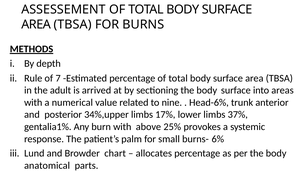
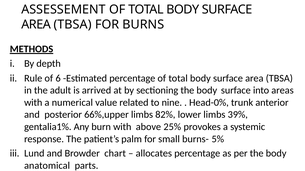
7: 7 -> 6
Head-6%: Head-6% -> Head-0%
34%,upper: 34%,upper -> 66%,upper
17%: 17% -> 82%
37%: 37% -> 39%
6%: 6% -> 5%
